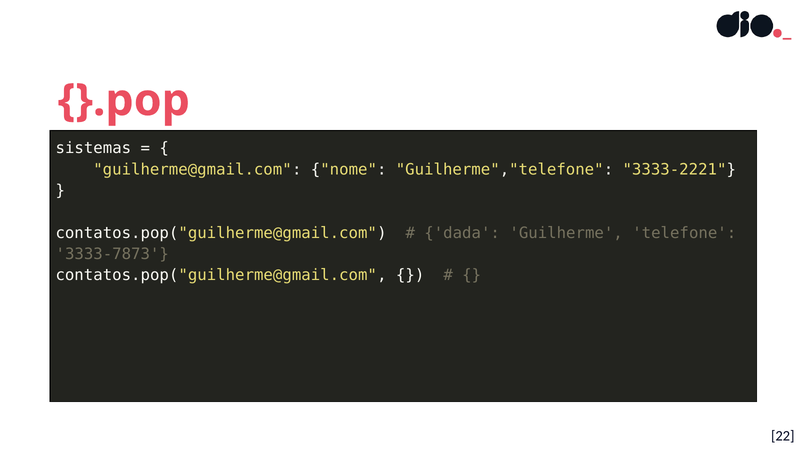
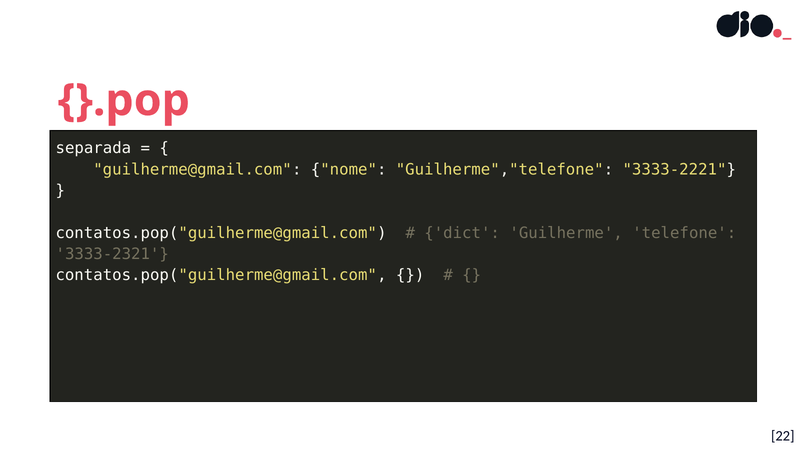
sistemas: sistemas -> separada
dada: dada -> dict
3333-7873: 3333-7873 -> 3333-2321
